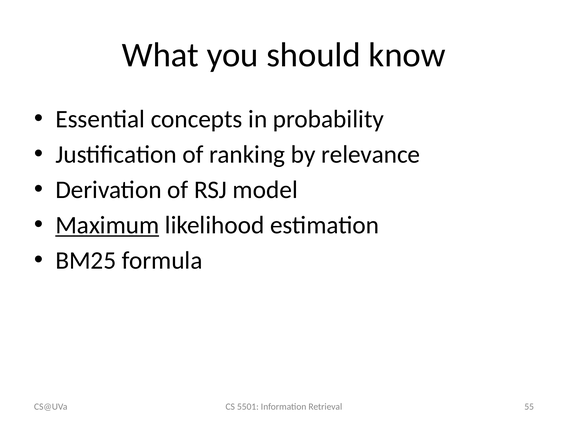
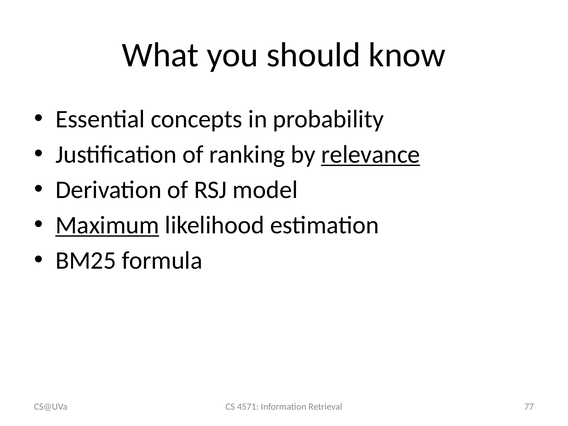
relevance underline: none -> present
5501: 5501 -> 4571
55: 55 -> 77
